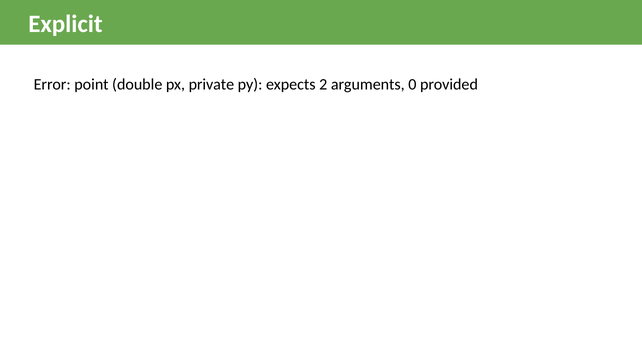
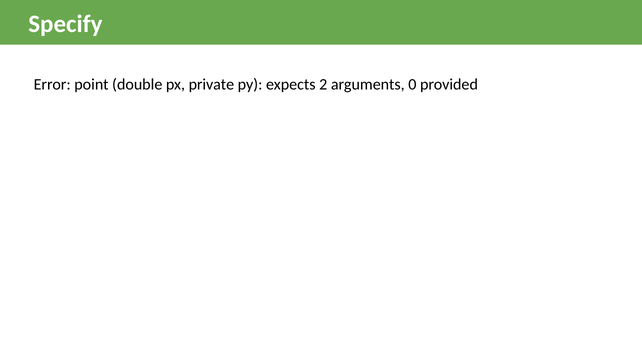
Explicit: Explicit -> Specify
